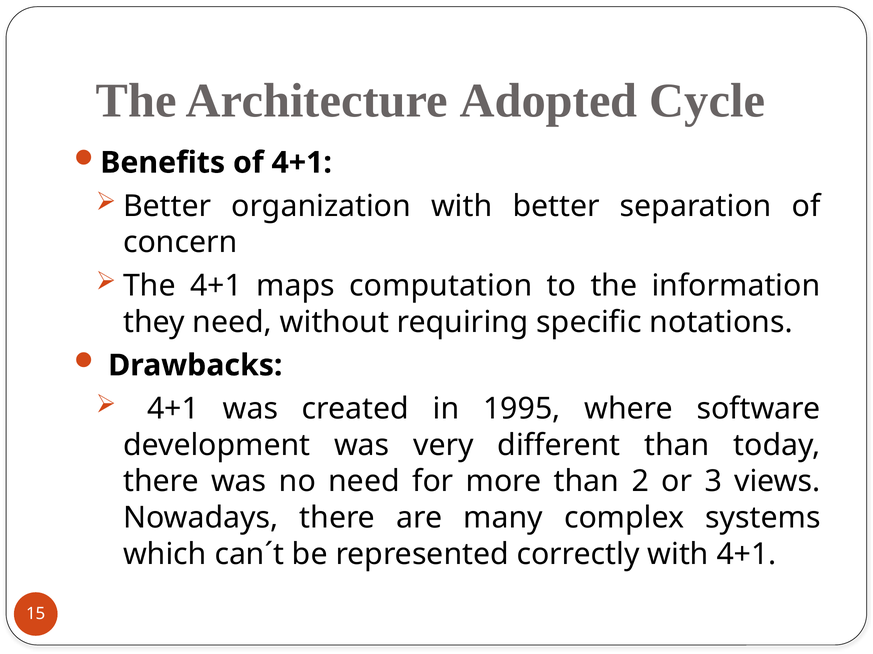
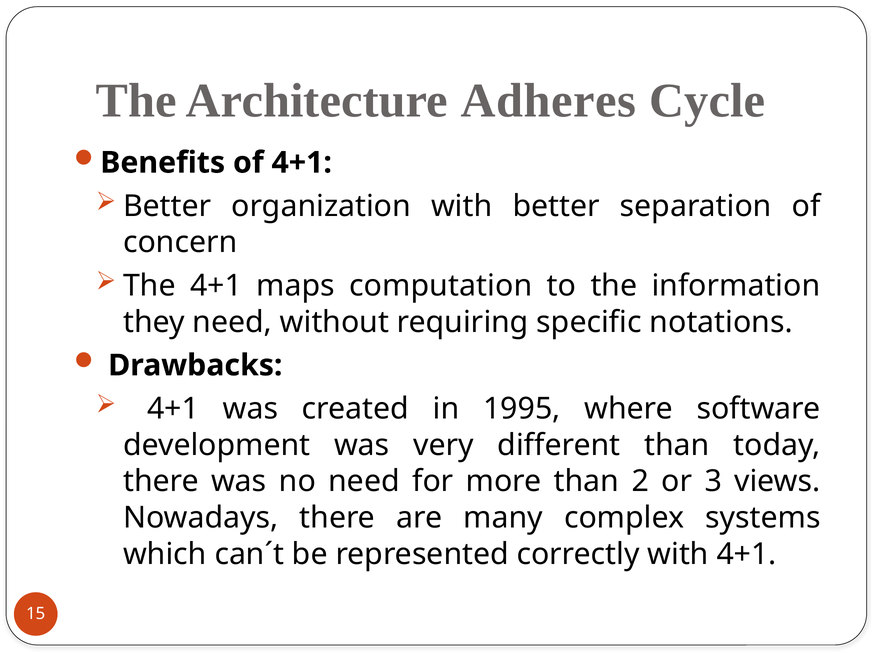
Adopted: Adopted -> Adheres
